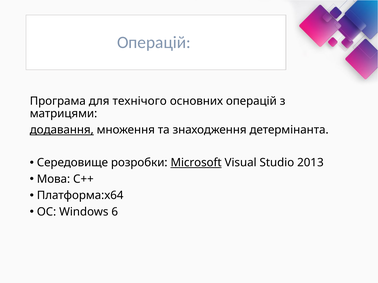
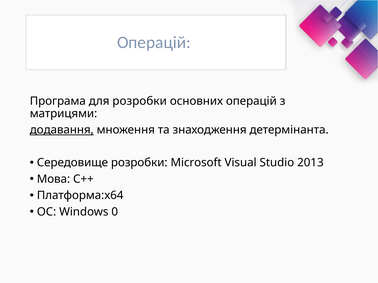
для технічого: технічого -> розробки
Microsoft underline: present -> none
6: 6 -> 0
